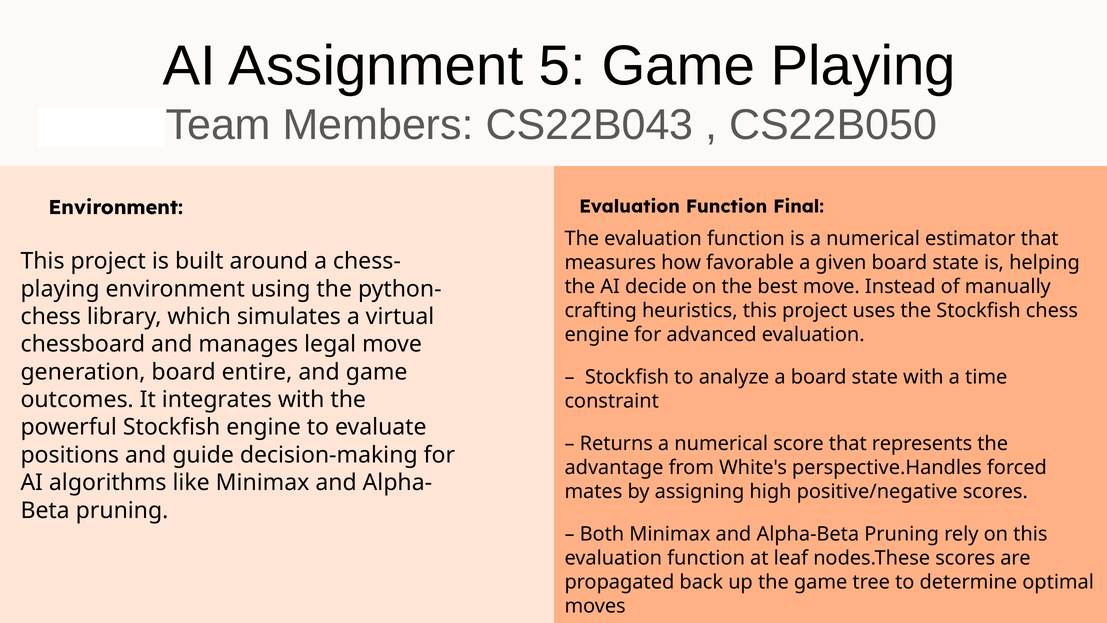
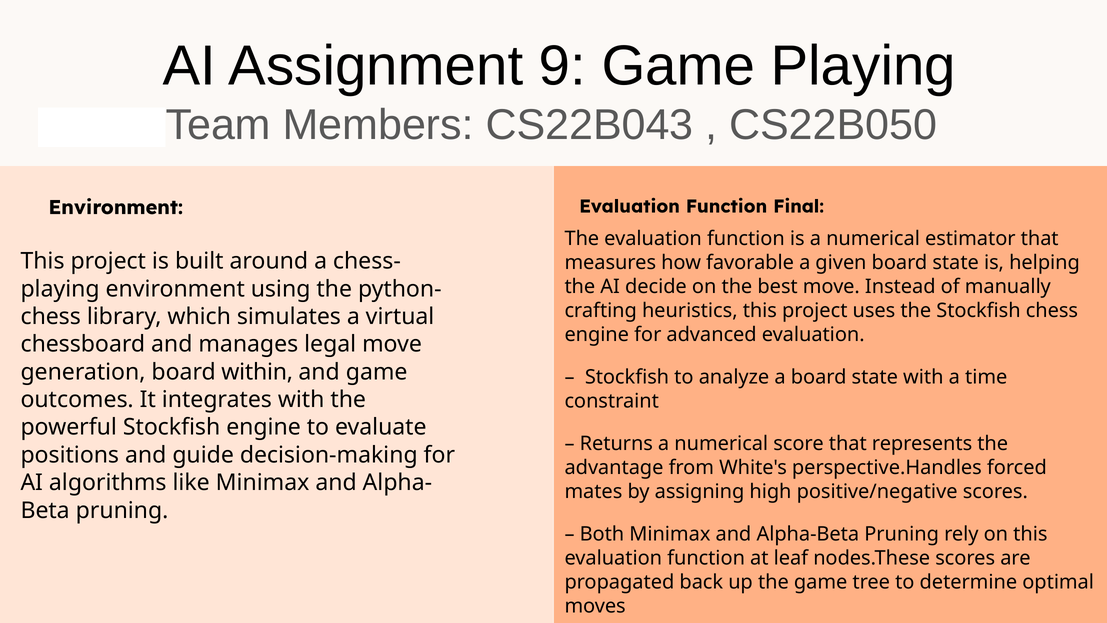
5: 5 -> 9
entire: entire -> within
